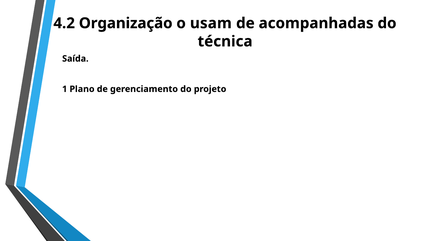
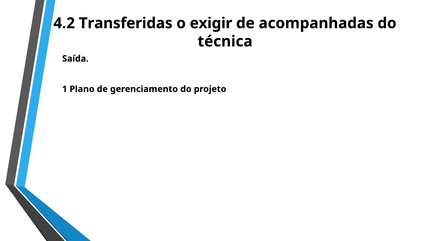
Organização: Organização -> Transferidas
usam: usam -> exigir
